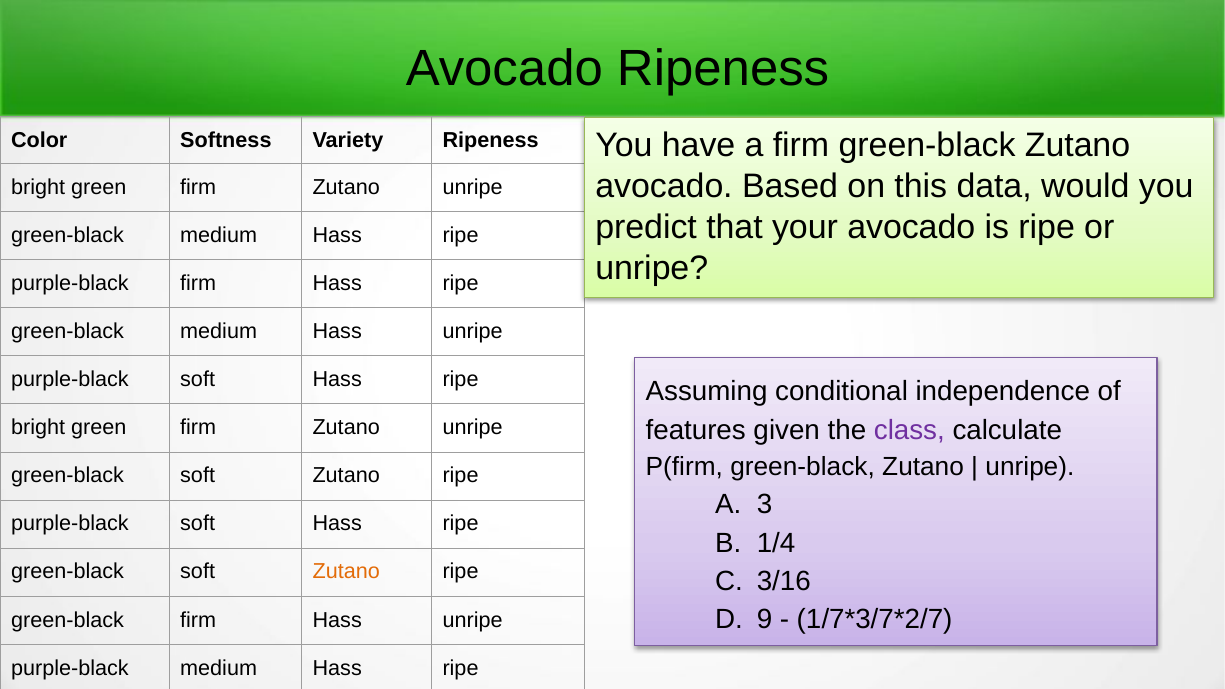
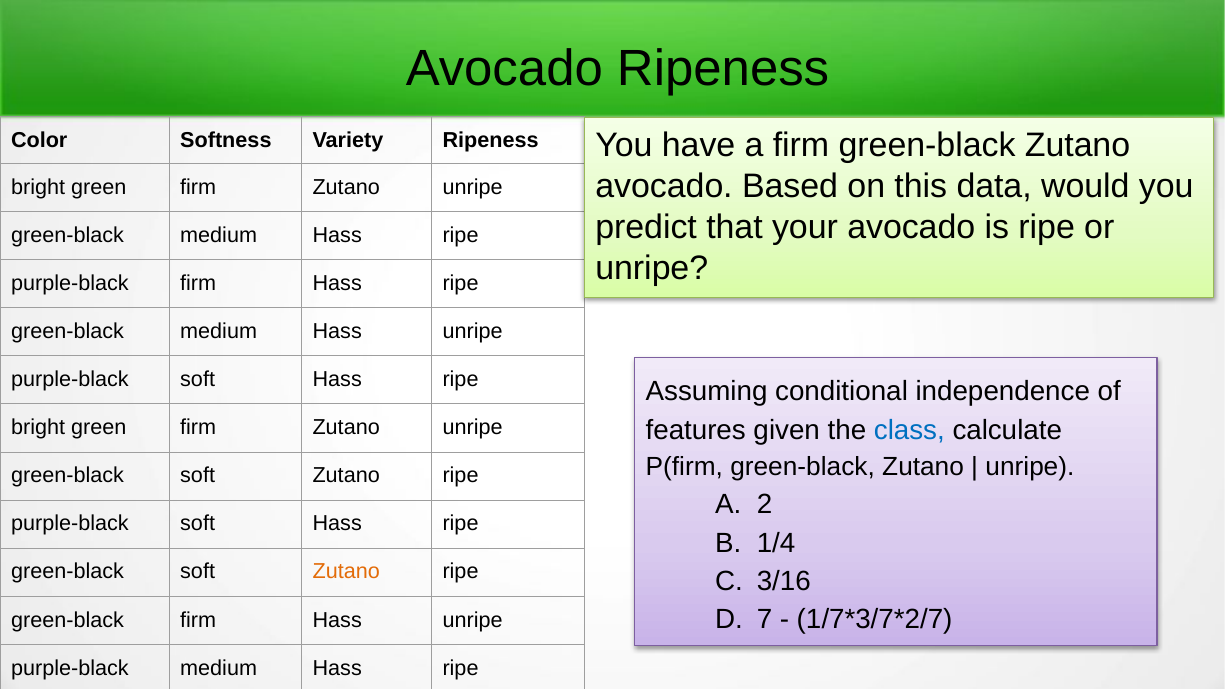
class colour: purple -> blue
3: 3 -> 2
9: 9 -> 7
